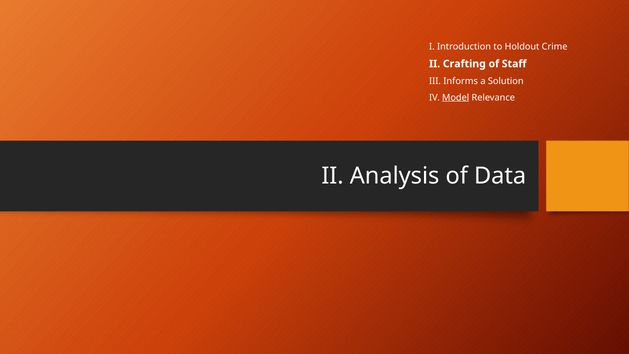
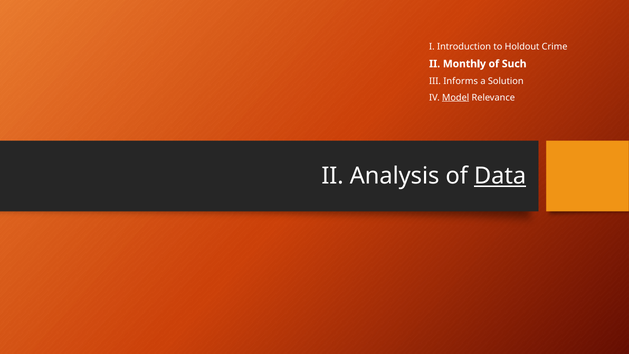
Crafting: Crafting -> Monthly
Staff: Staff -> Such
Data underline: none -> present
